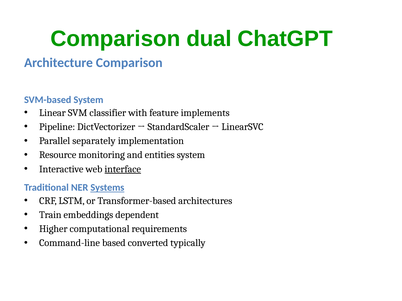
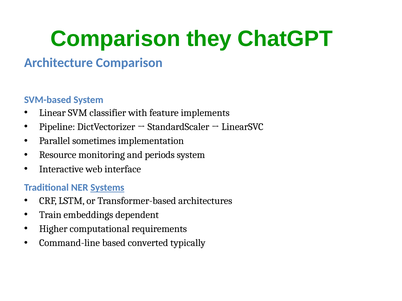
dual: dual -> they
separately: separately -> sometimes
entities: entities -> periods
interface underline: present -> none
